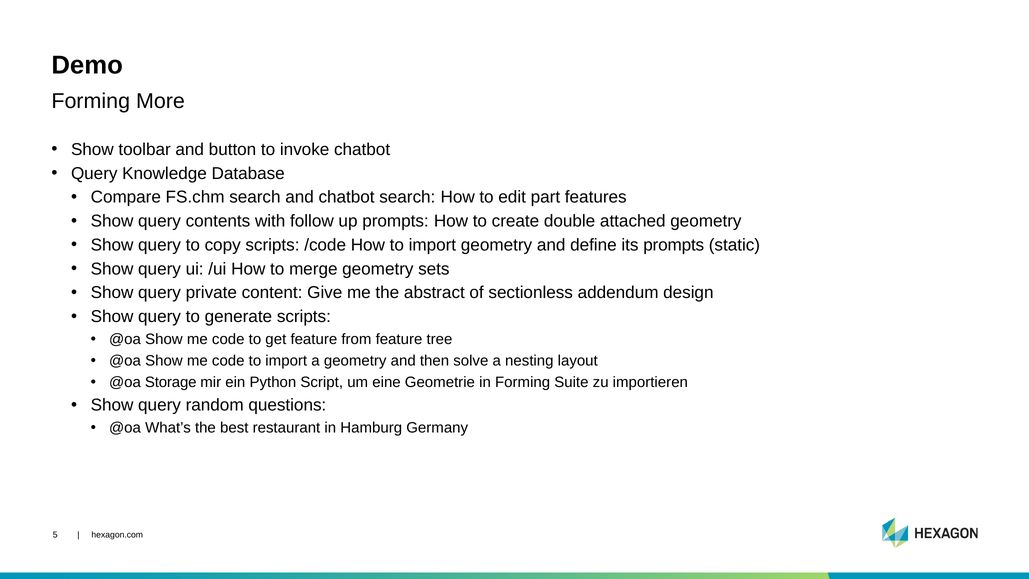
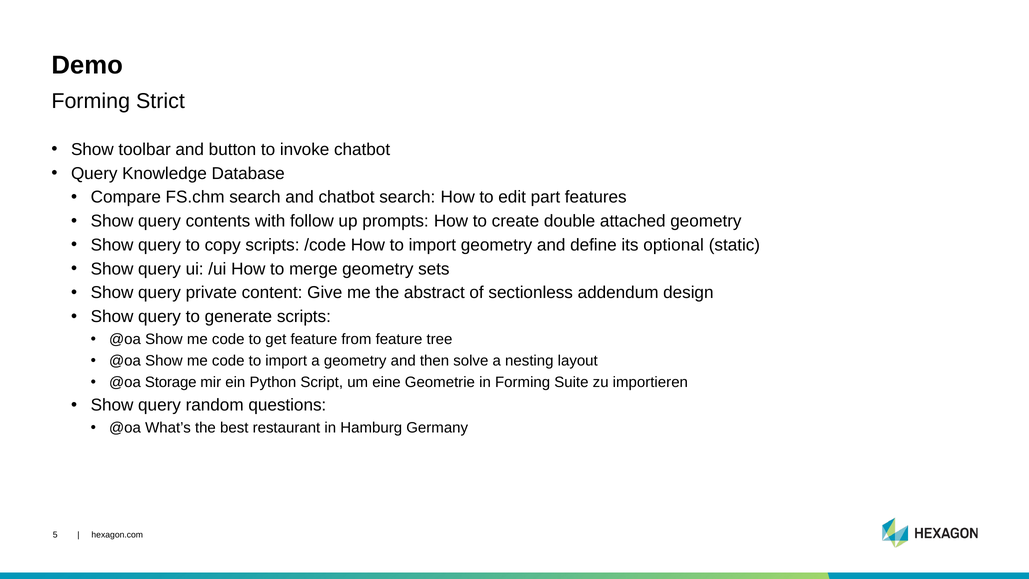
More: More -> Strict
its prompts: prompts -> optional
